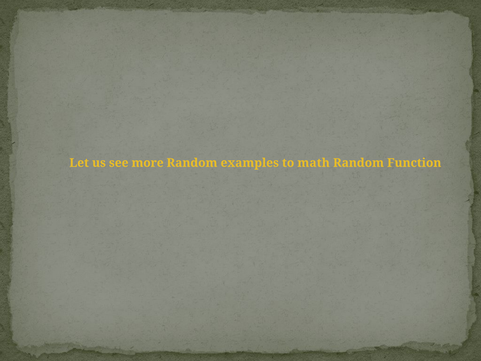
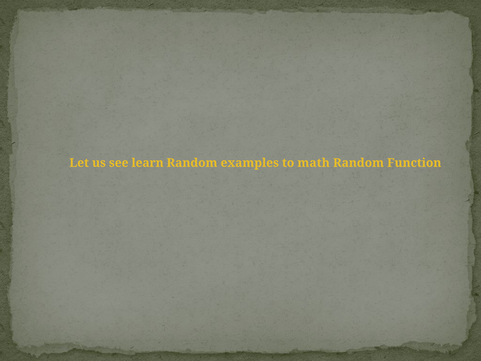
more: more -> learn
